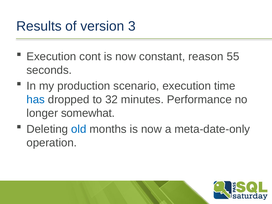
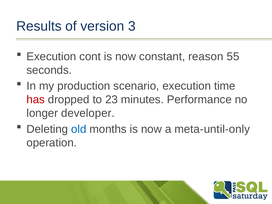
has colour: blue -> red
32: 32 -> 23
somewhat: somewhat -> developer
meta-date-only: meta-date-only -> meta-until-only
